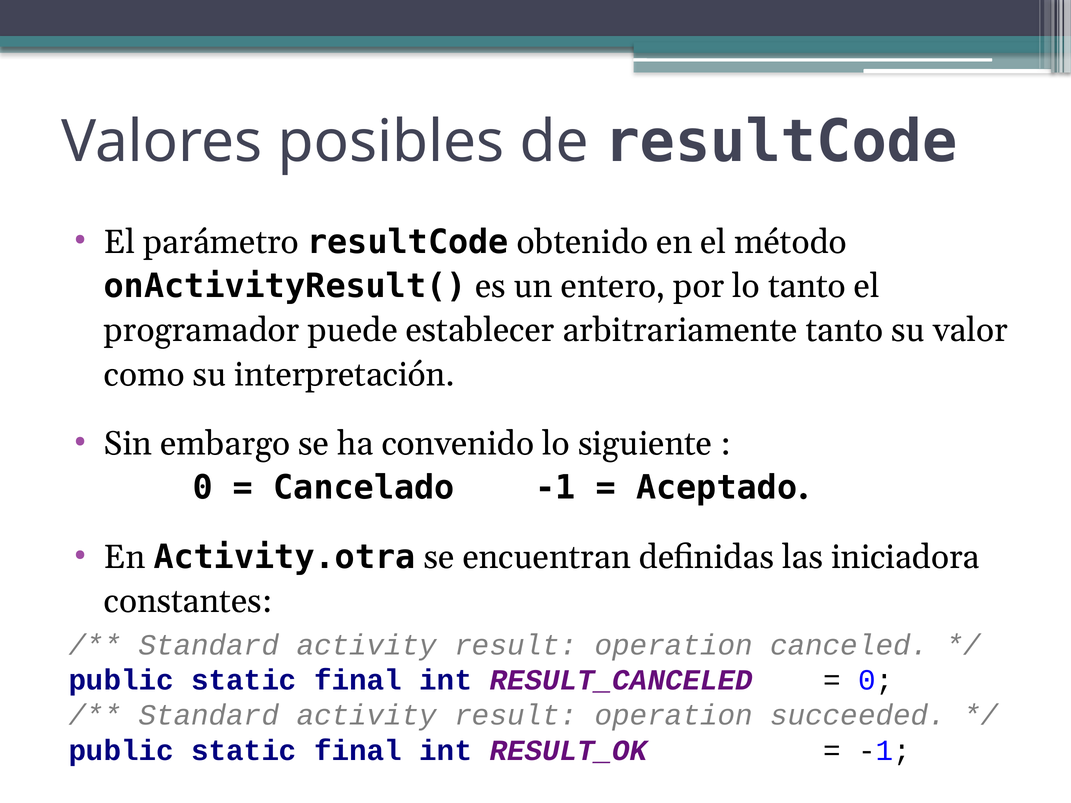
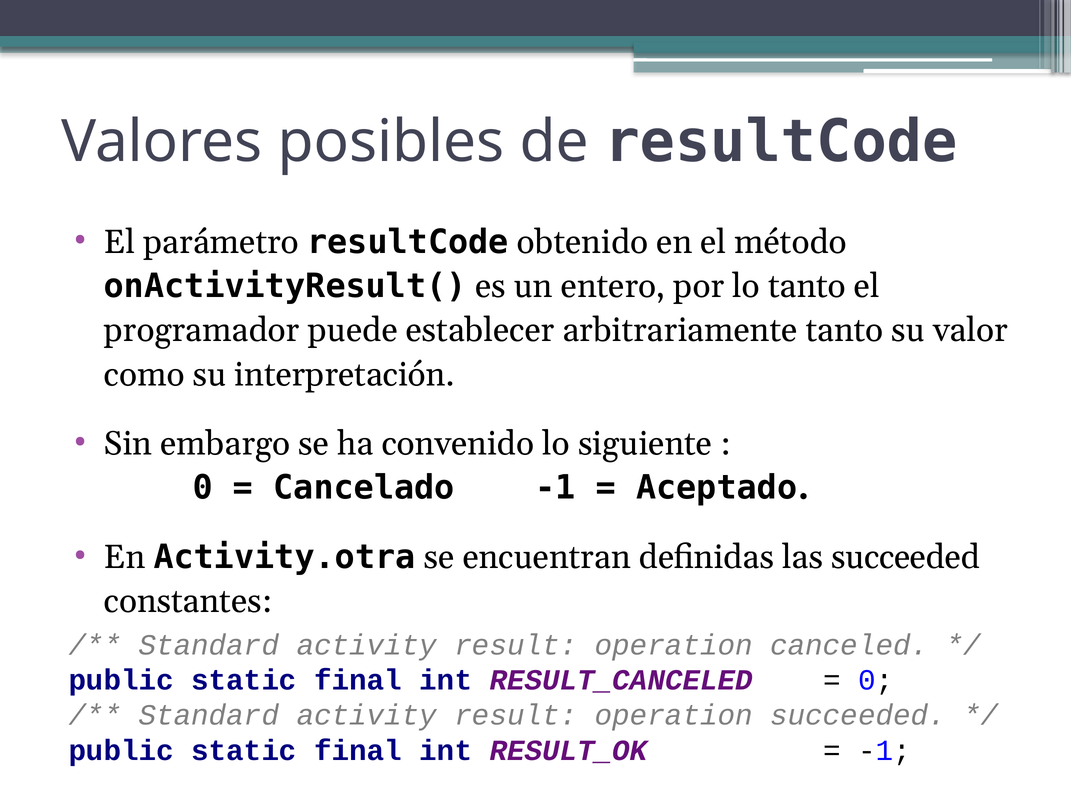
las iniciadora: iniciadora -> succeeded
